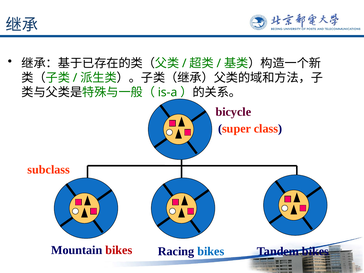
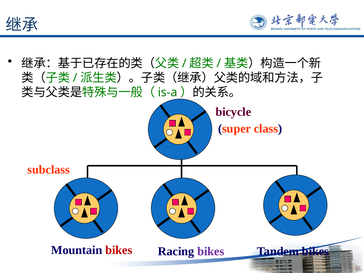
bikes at (211, 251) colour: blue -> purple
